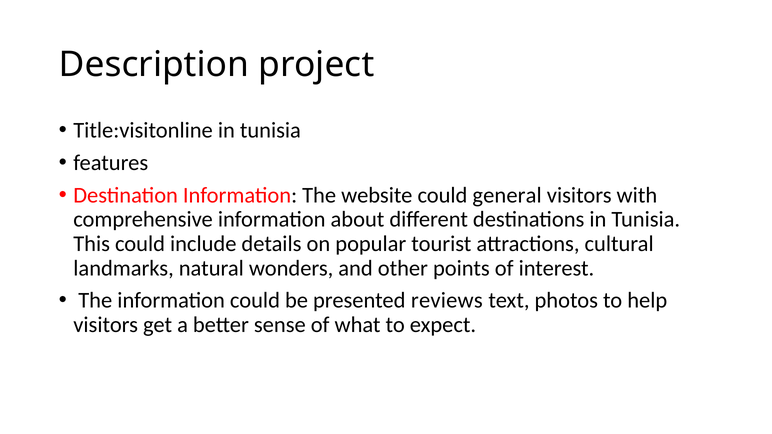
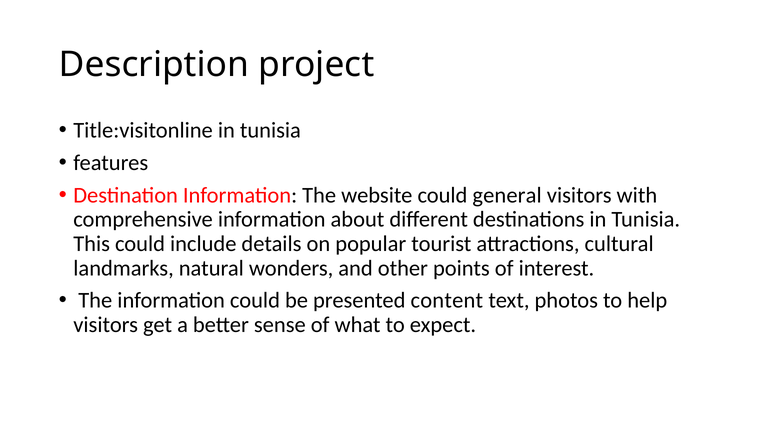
reviews: reviews -> content
